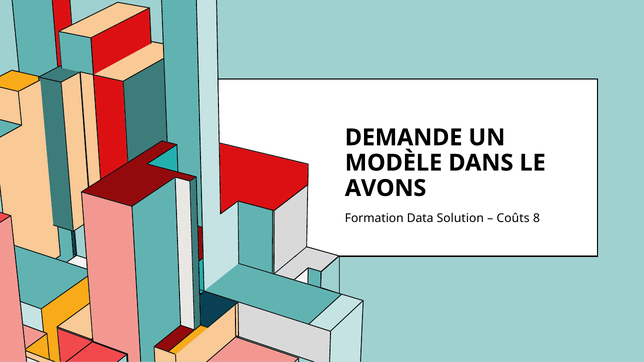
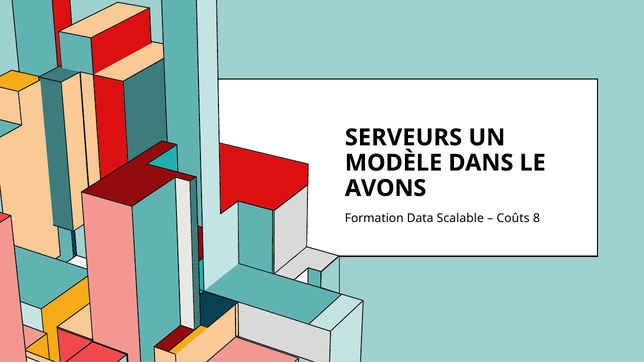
DEMANDE: DEMANDE -> SERVEURS
Solution: Solution -> Scalable
